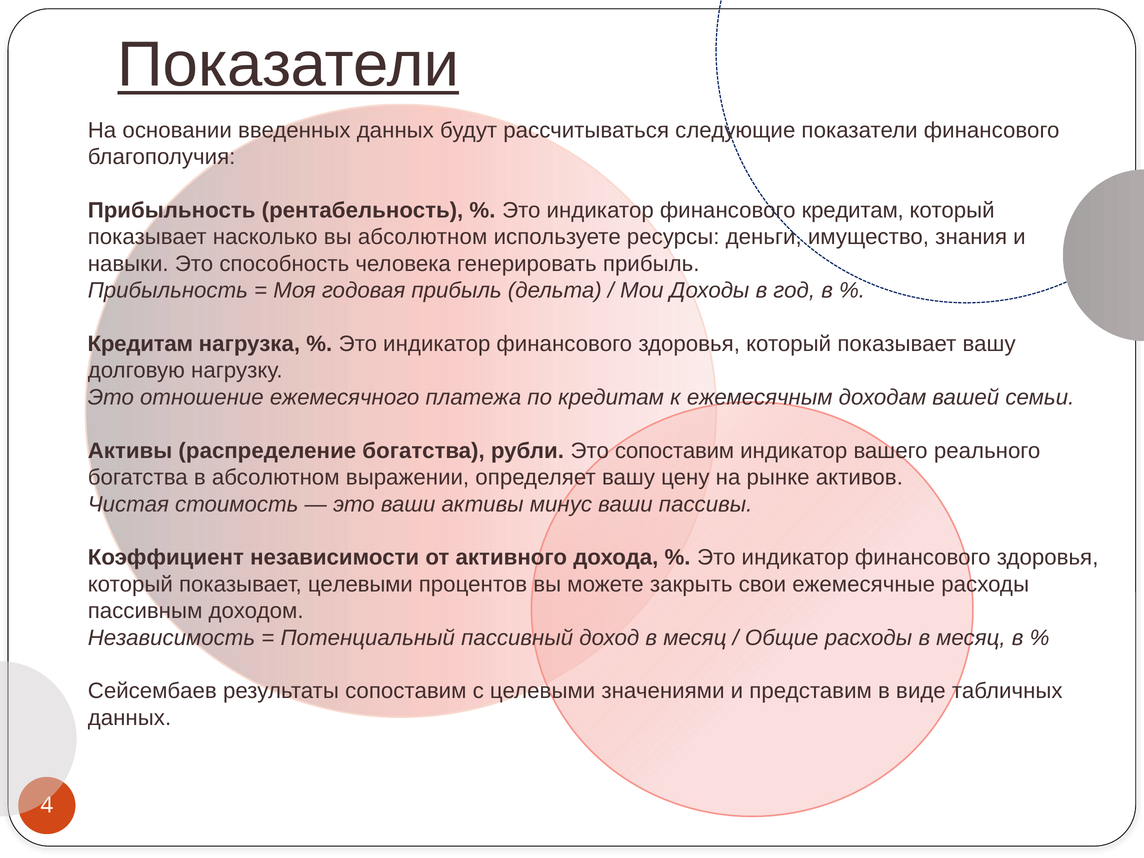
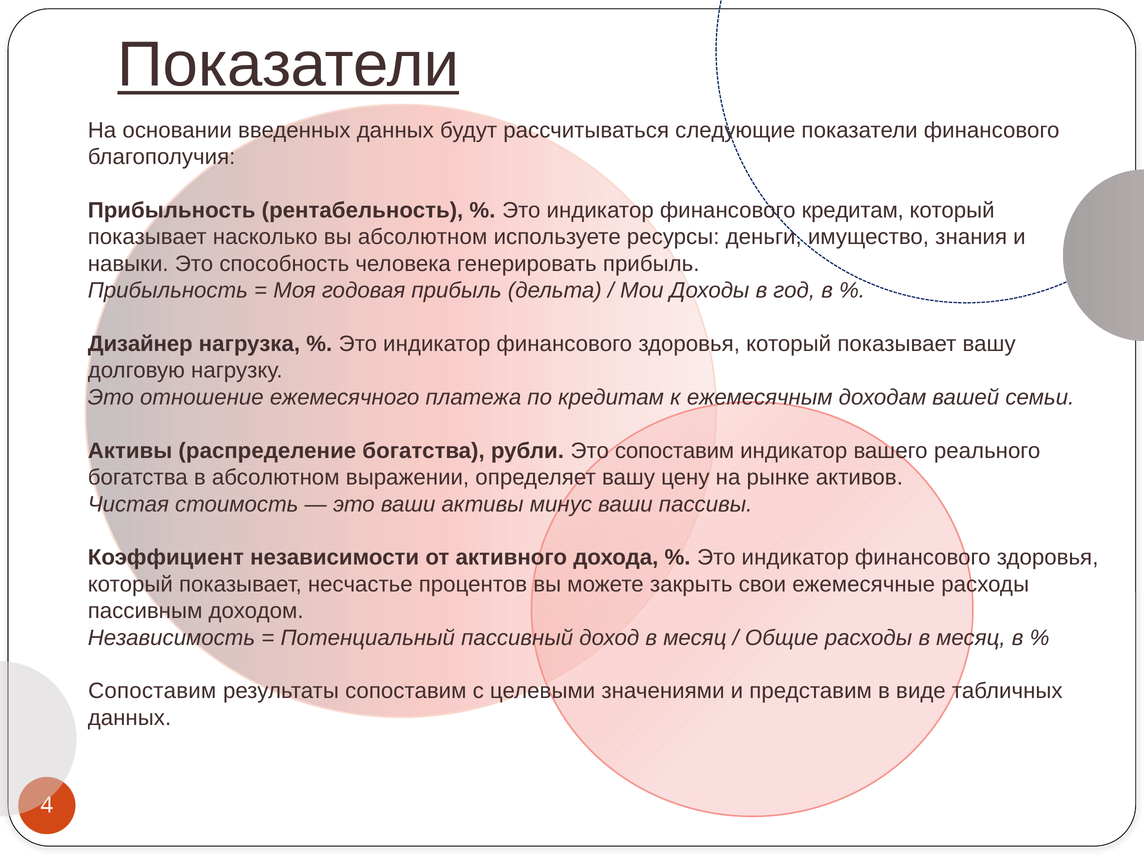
Кредитам at (140, 344): Кредитам -> Дизайнер
показывает целевыми: целевыми -> несчастье
Сейсембаев at (152, 691): Сейсембаев -> Сопоставим
